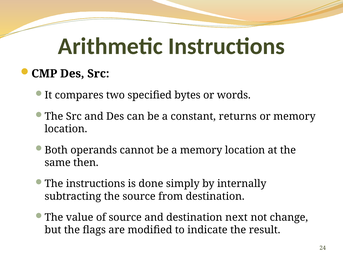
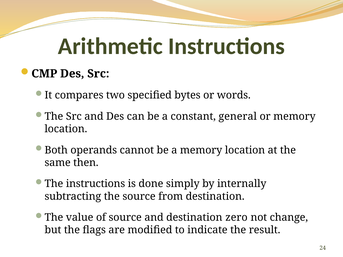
returns: returns -> general
next: next -> zero
